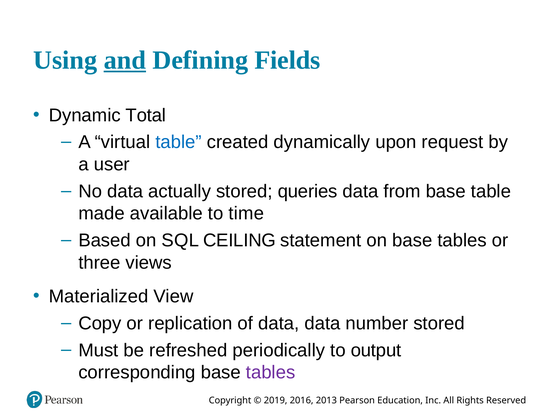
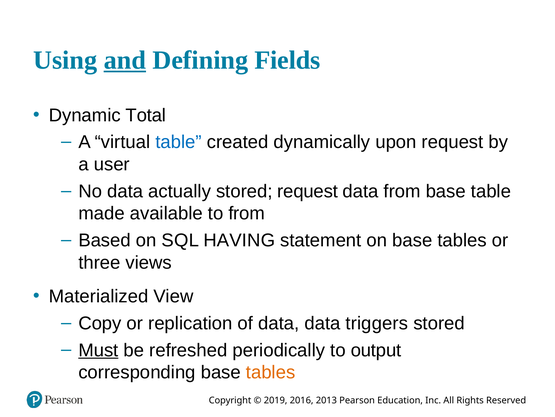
stored queries: queries -> request
to time: time -> from
CEILING: CEILING -> HAVING
number: number -> triggers
Must underline: none -> present
tables at (271, 372) colour: purple -> orange
